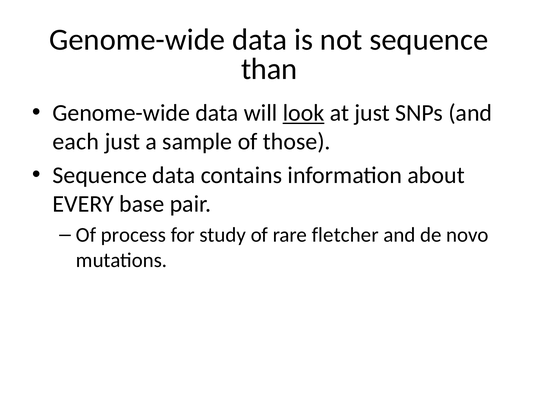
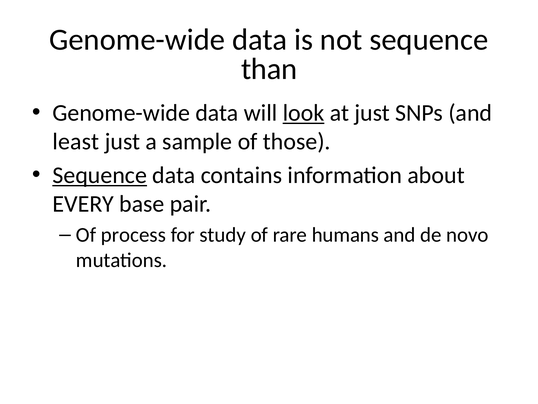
each: each -> least
Sequence at (100, 175) underline: none -> present
fletcher: fletcher -> humans
